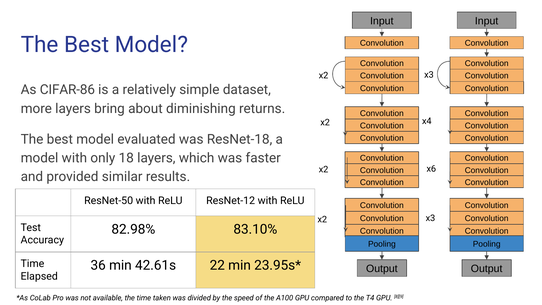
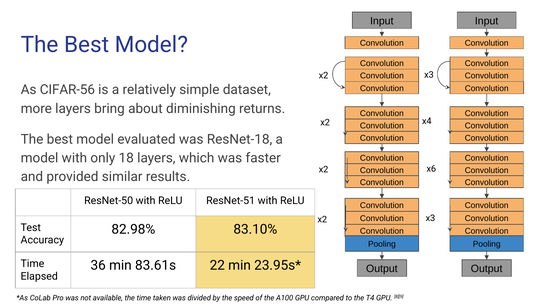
CIFAR-86: CIFAR-86 -> CIFAR-56
ResNet-12: ResNet-12 -> ResNet-51
42.61s: 42.61s -> 83.61s
